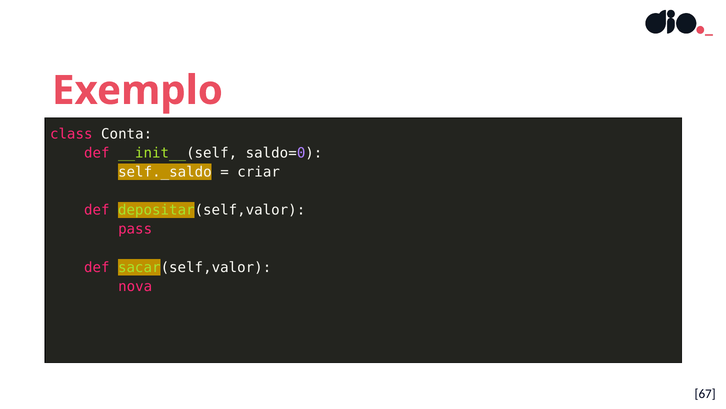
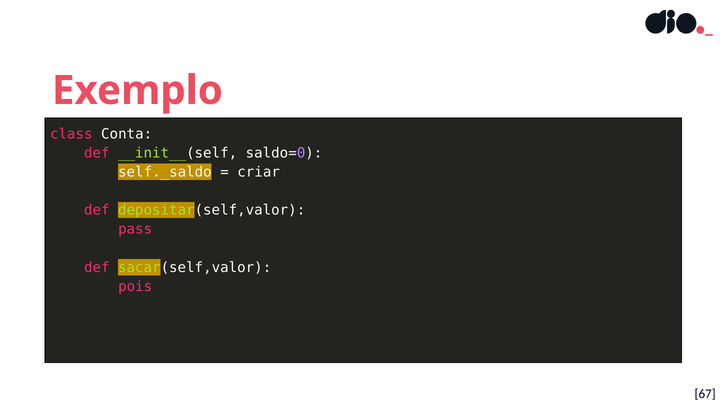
nova: nova -> pois
